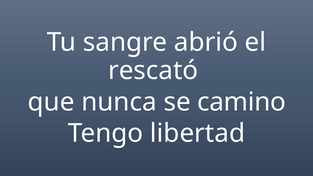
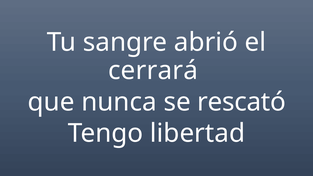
rescató: rescató -> cerrará
camino: camino -> rescató
